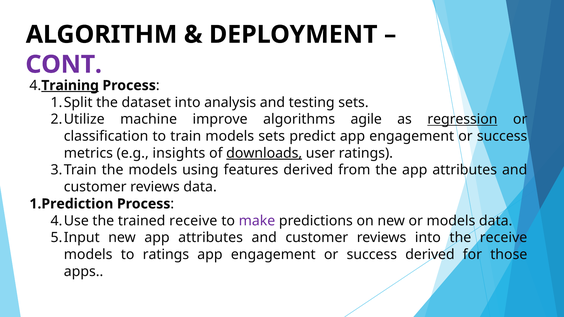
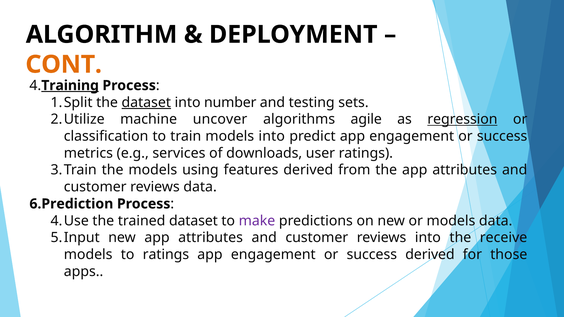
CONT colour: purple -> orange
dataset at (146, 102) underline: none -> present
analysis: analysis -> number
improve: improve -> uncover
models sets: sets -> into
insights: insights -> services
downloads underline: present -> none
1.Prediction: 1.Prediction -> 6.Prediction
trained receive: receive -> dataset
